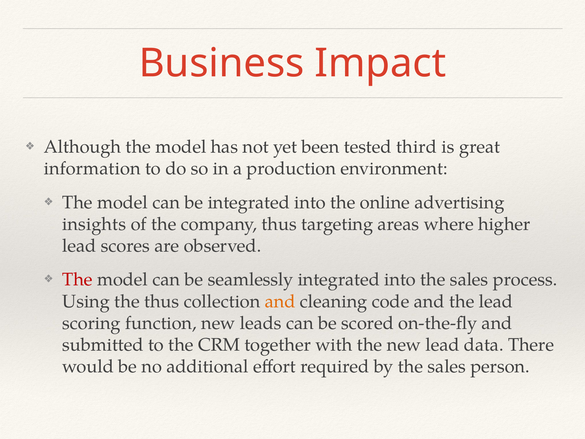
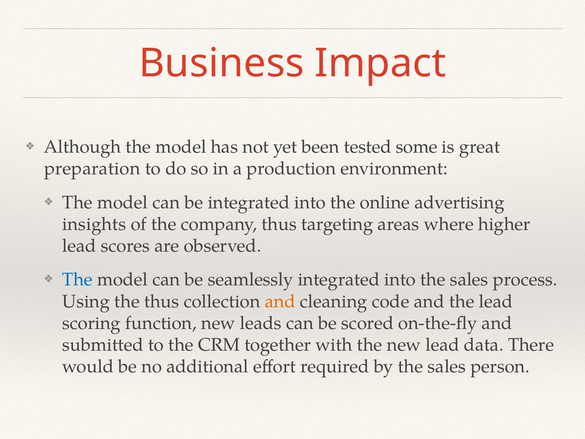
third: third -> some
information: information -> preparation
The at (77, 279) colour: red -> blue
